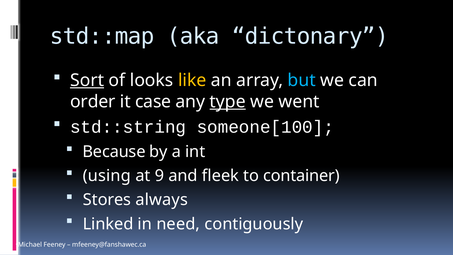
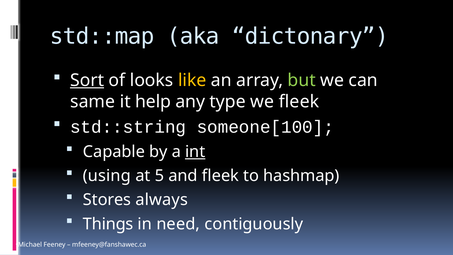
but colour: light blue -> light green
order: order -> same
case: case -> help
type underline: present -> none
we went: went -> fleek
Because: Because -> Capable
int underline: none -> present
9: 9 -> 5
container: container -> hashmap
Linked: Linked -> Things
